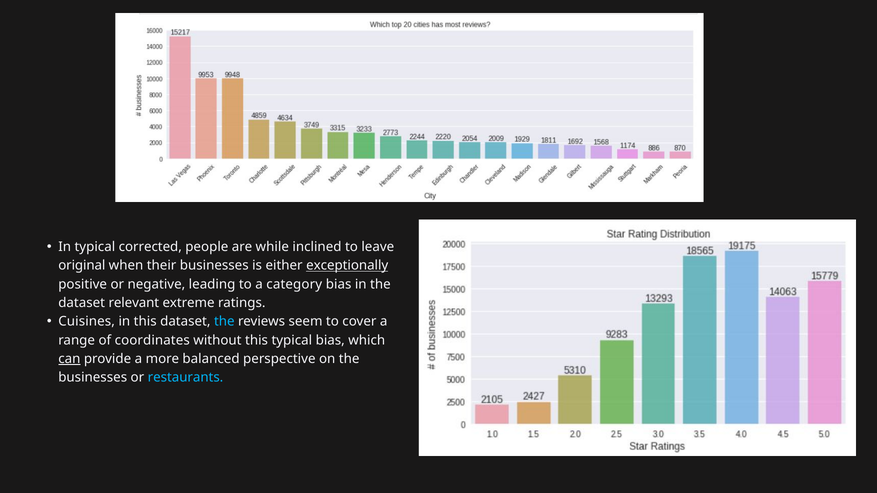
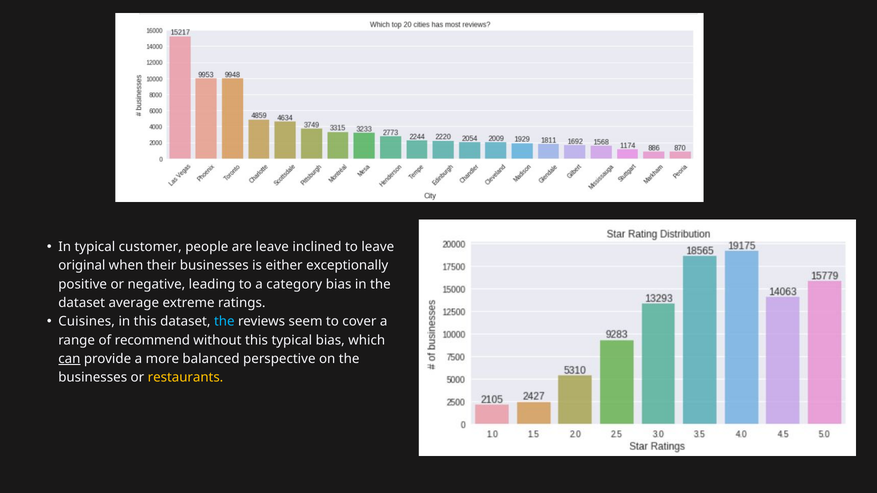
corrected: corrected -> customer
are while: while -> leave
exceptionally underline: present -> none
relevant: relevant -> average
coordinates: coordinates -> recommend
restaurants colour: light blue -> yellow
